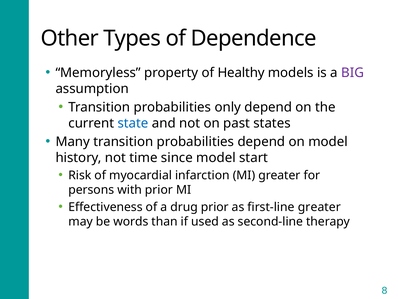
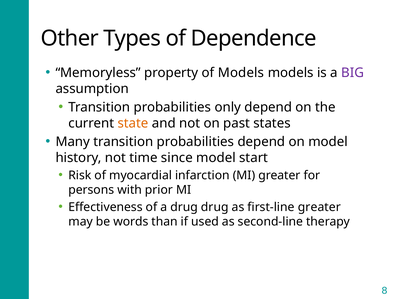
of Healthy: Healthy -> Models
state colour: blue -> orange
drug prior: prior -> drug
